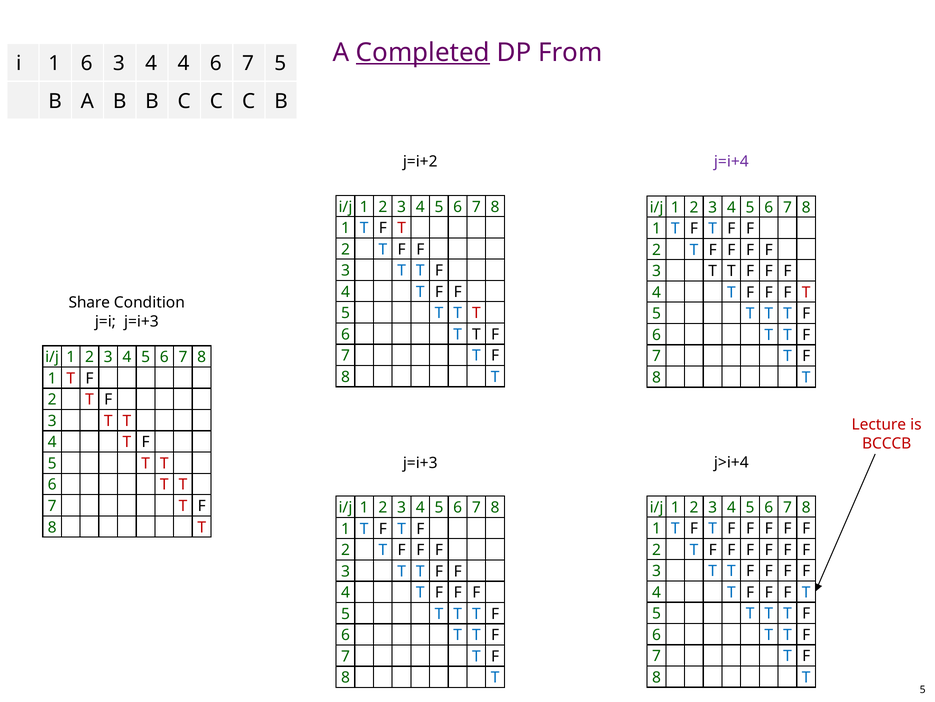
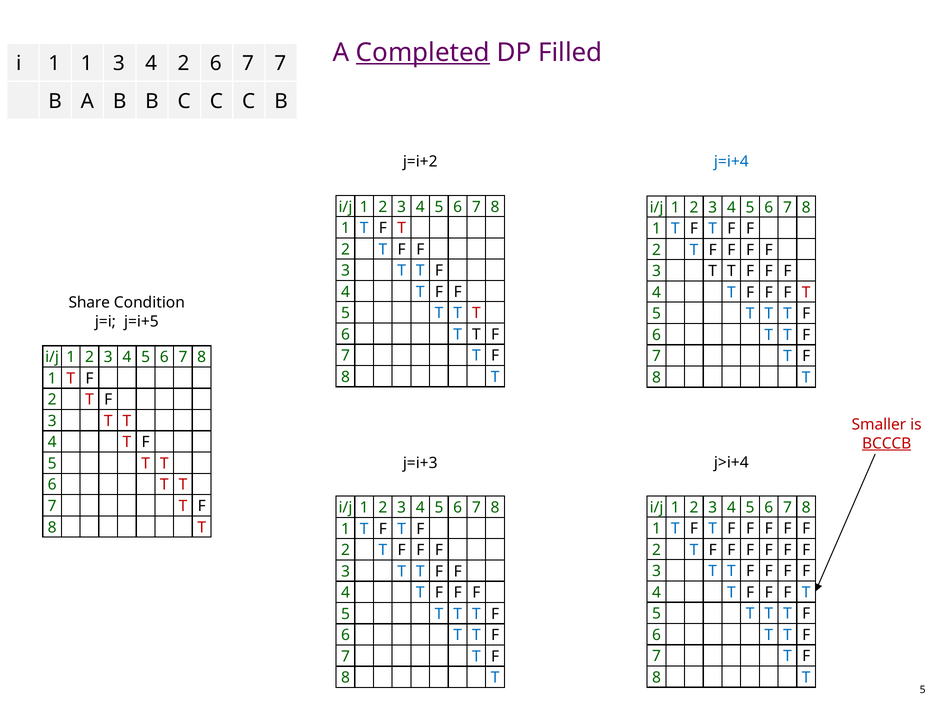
From: From -> Filled
1 6: 6 -> 1
4 4: 4 -> 2
7 5: 5 -> 7
j=i+4 colour: purple -> blue
j=i j=i+3: j=i+3 -> j=i+5
Lecture: Lecture -> Smaller
BCCCB underline: none -> present
